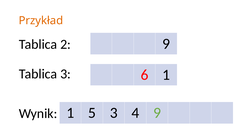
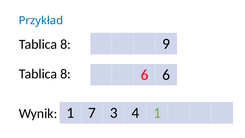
Przykład colour: orange -> blue
2 at (66, 44): 2 -> 8
3 at (66, 74): 3 -> 8
6 1: 1 -> 6
5: 5 -> 7
4 9: 9 -> 1
